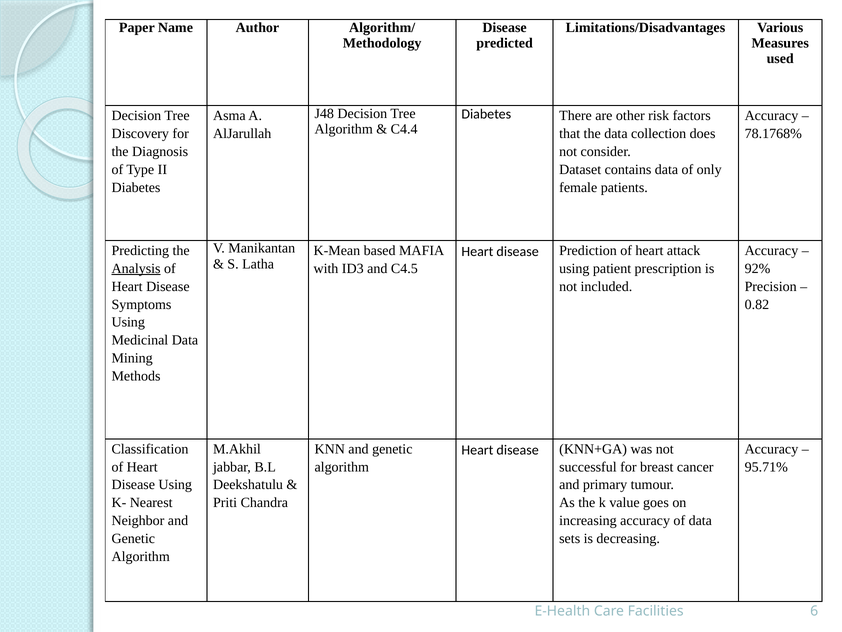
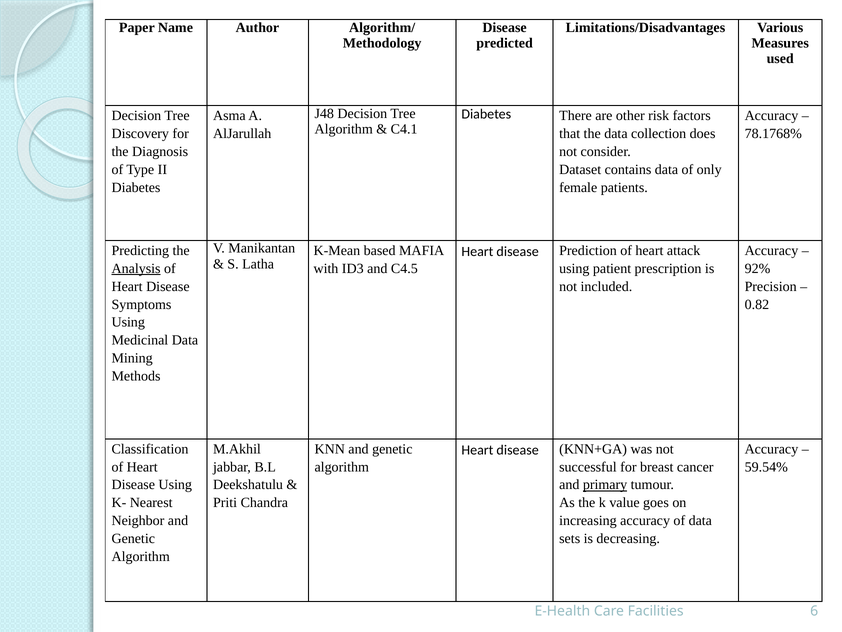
C4.4: C4.4 -> C4.1
95.71%: 95.71% -> 59.54%
primary underline: none -> present
